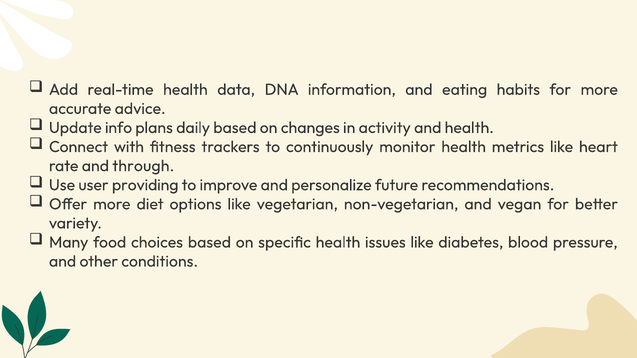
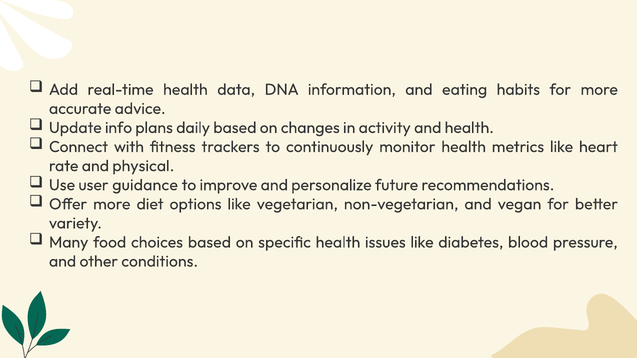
through: through -> physical
providing: providing -> guidance
